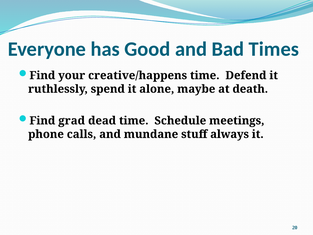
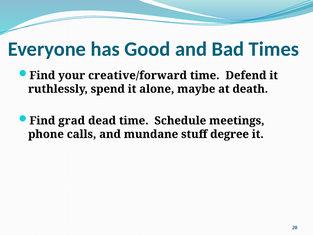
creative/happens: creative/happens -> creative/forward
always: always -> degree
